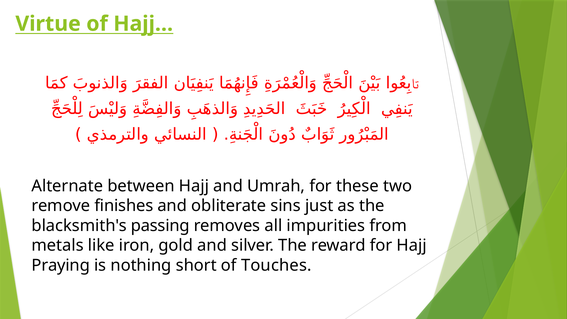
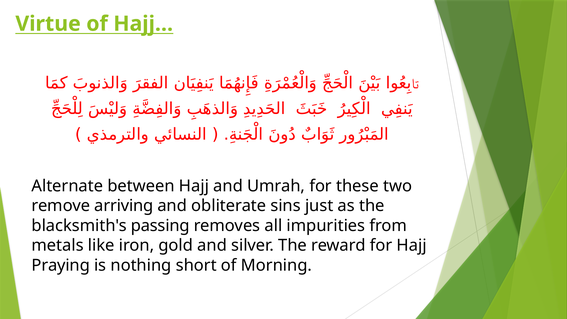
finishes: finishes -> arriving
Touches: Touches -> Morning
